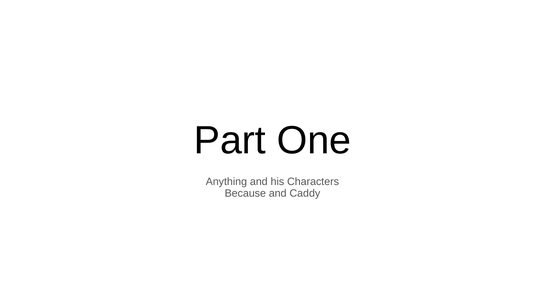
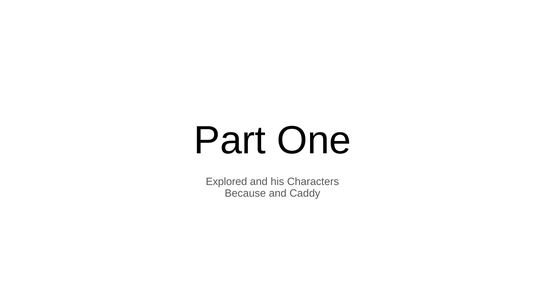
Anything: Anything -> Explored
